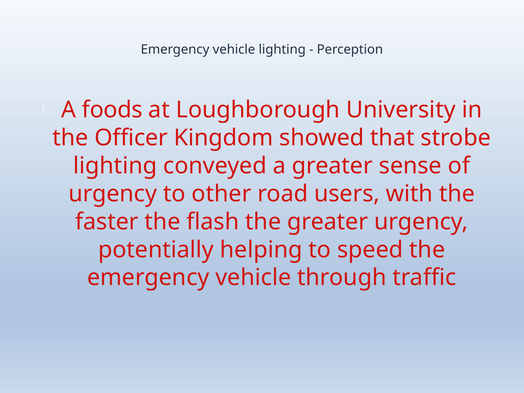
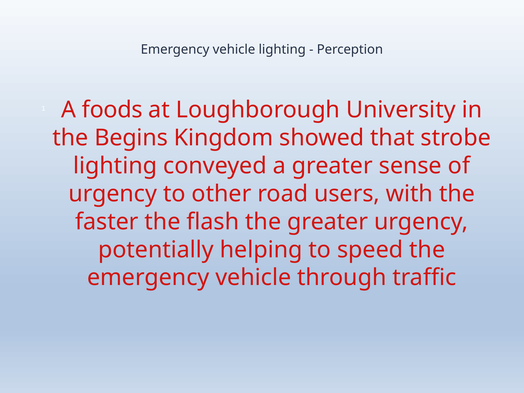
Officer: Officer -> Begins
